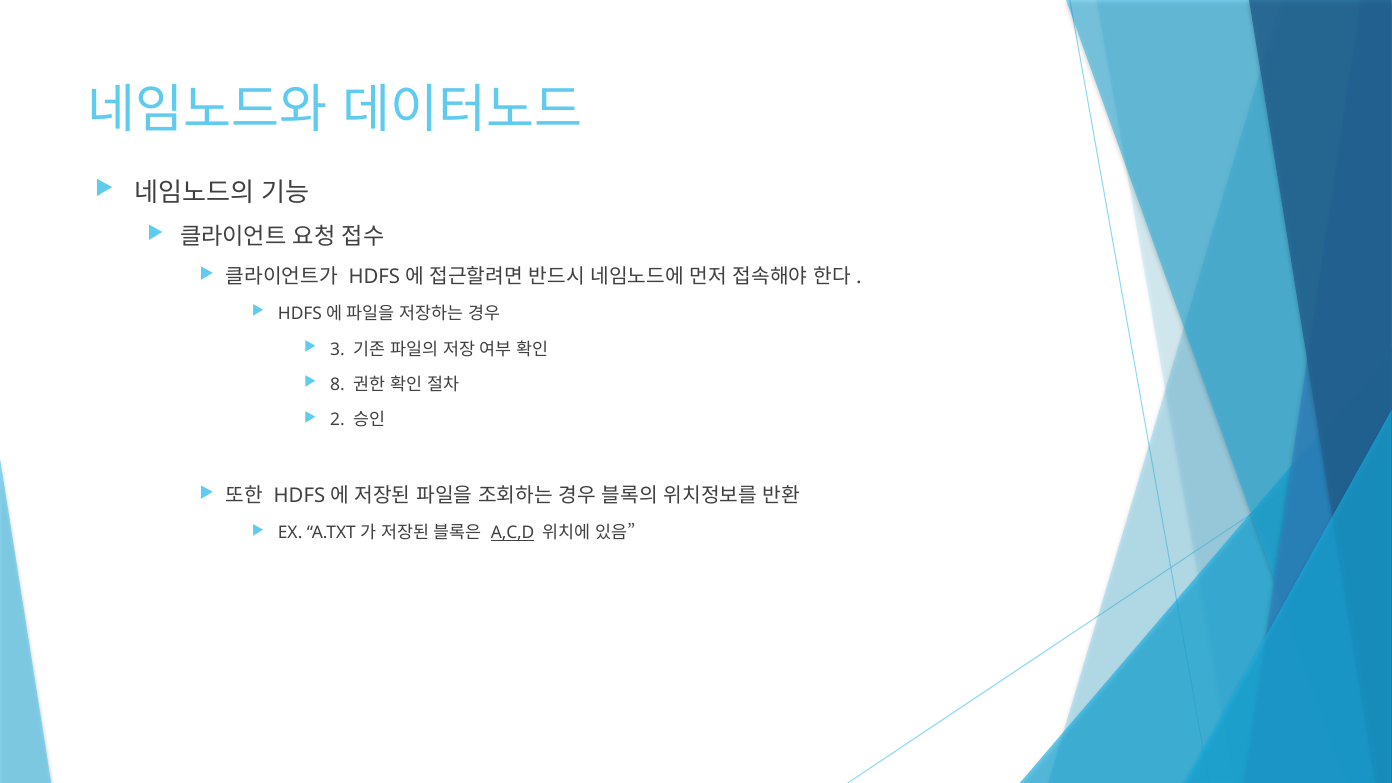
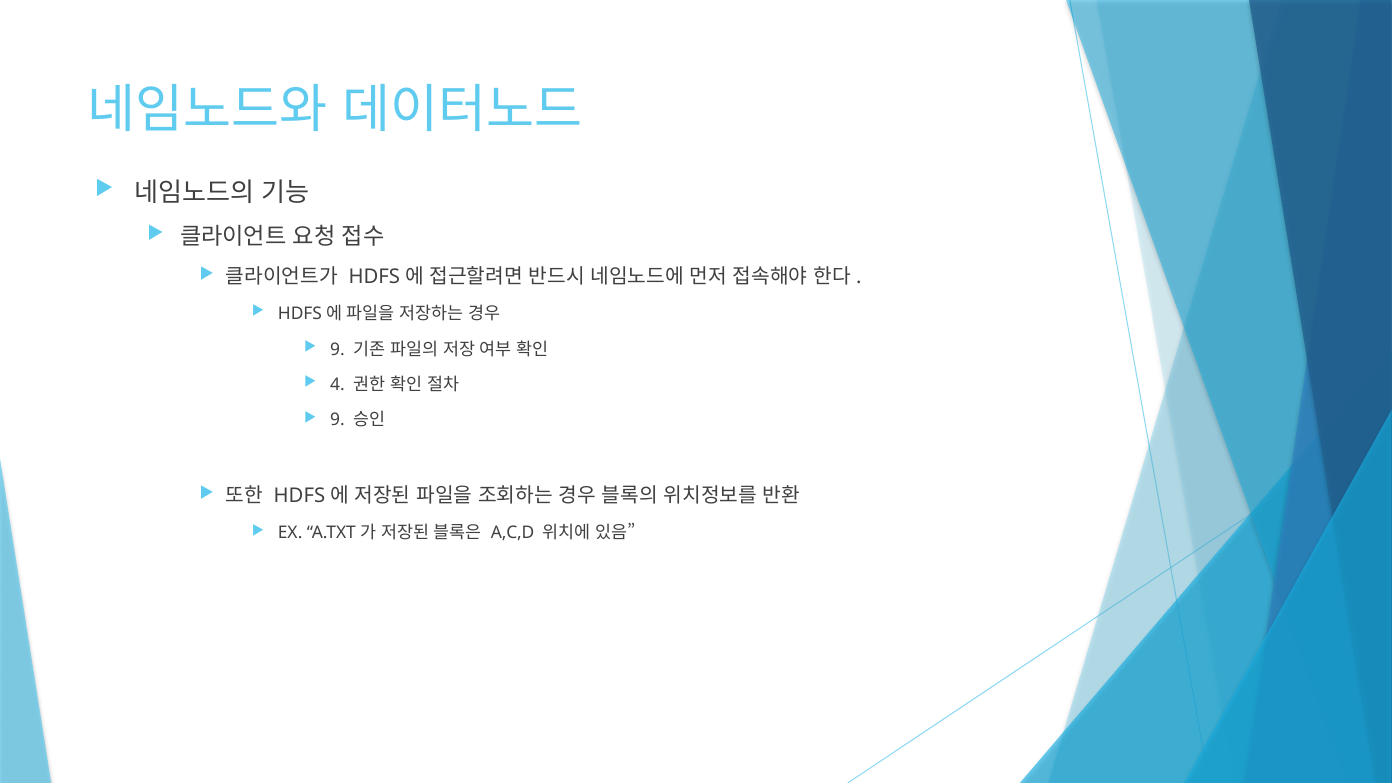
3 at (337, 349): 3 -> 9
8: 8 -> 4
2 at (337, 420): 2 -> 9
A,C,D underline: present -> none
